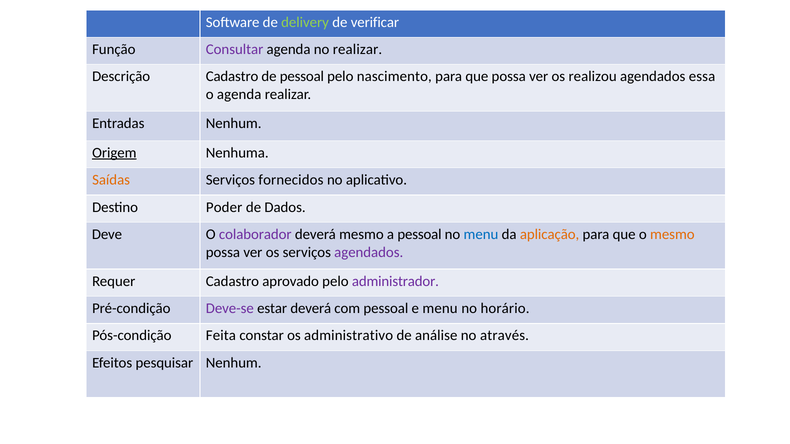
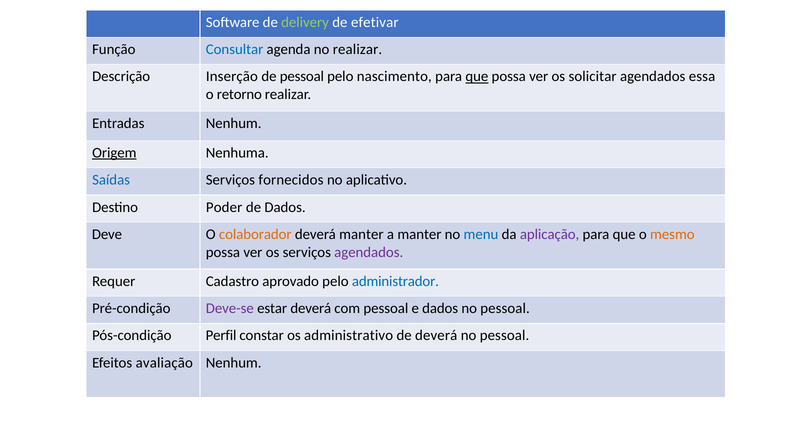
verificar: verificar -> efetivar
Consultar colour: purple -> blue
Descrição Cadastro: Cadastro -> Inserção
que at (477, 77) underline: none -> present
realizou: realizou -> solicitar
o agenda: agenda -> retorno
Saídas colour: orange -> blue
colaborador colour: purple -> orange
deverá mesmo: mesmo -> manter
a pessoal: pessoal -> manter
aplicação colour: orange -> purple
administrador colour: purple -> blue
e menu: menu -> dados
horário at (505, 309): horário -> pessoal
Feita: Feita -> Perfil
de análise: análise -> deverá
através at (504, 336): através -> pessoal
pesquisar: pesquisar -> avaliação
